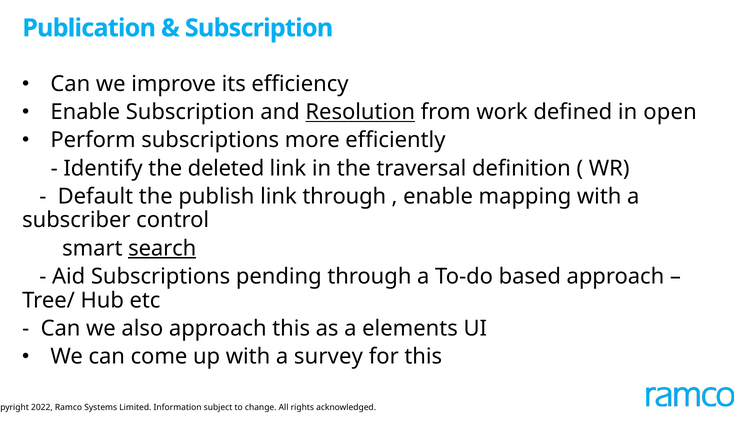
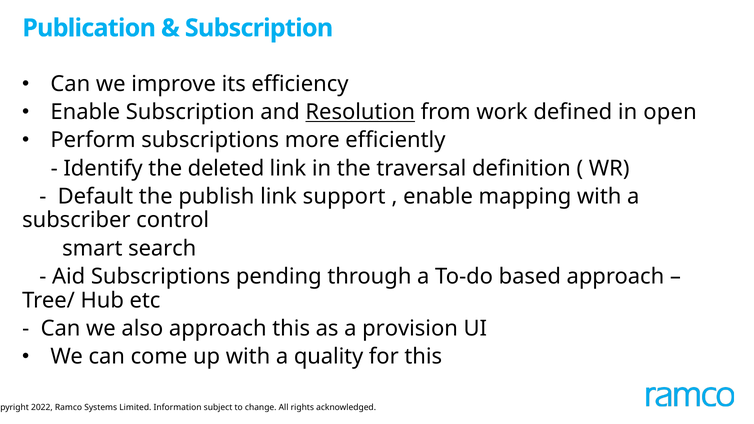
link through: through -> support
search underline: present -> none
elements: elements -> provision
survey: survey -> quality
